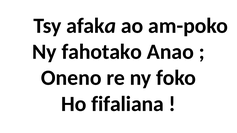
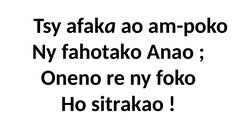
fifaliana: fifaliana -> sitrakao
